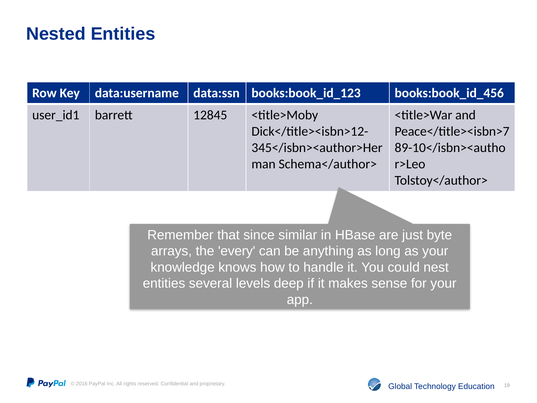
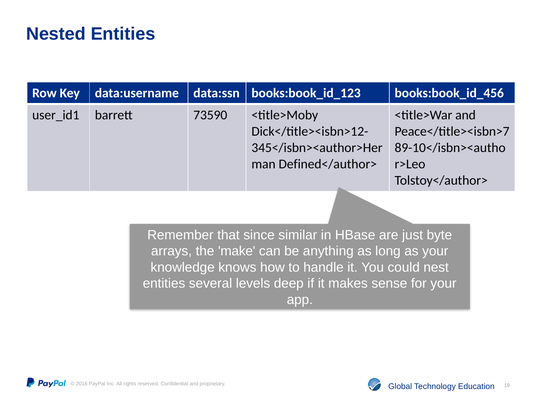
12845: 12845 -> 73590
Schema</author>: Schema</author> -> Defined</author>
every: every -> make
